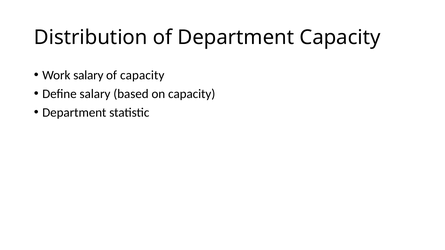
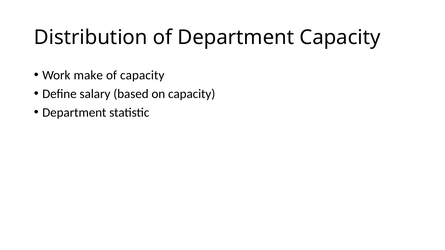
Work salary: salary -> make
